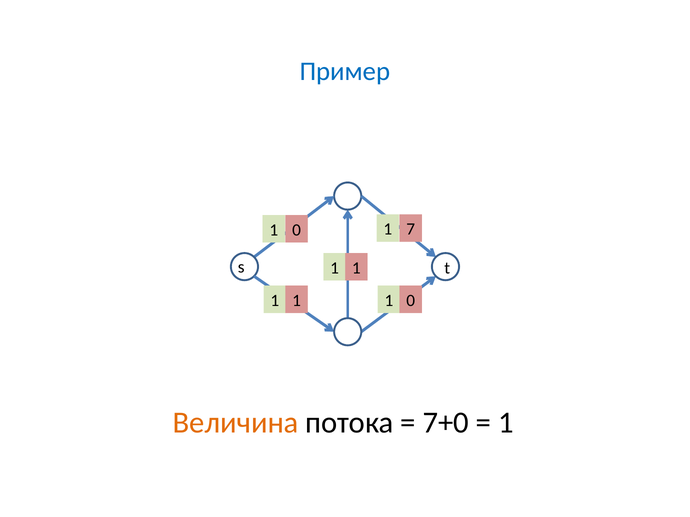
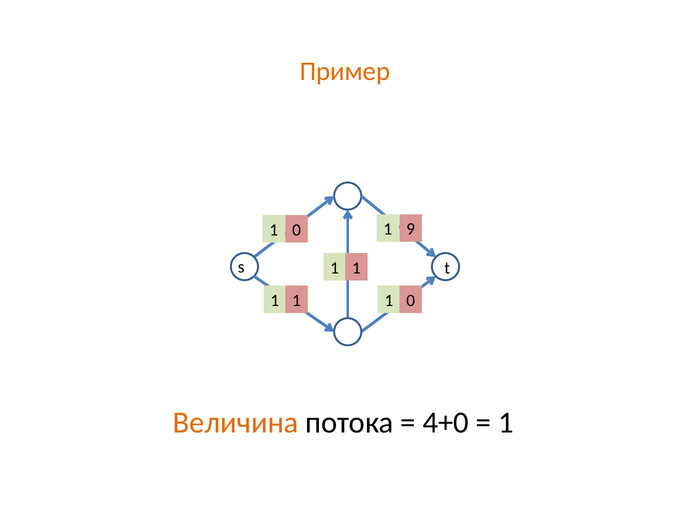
Пример colour: blue -> orange
7: 7 -> 9
7+0: 7+0 -> 4+0
